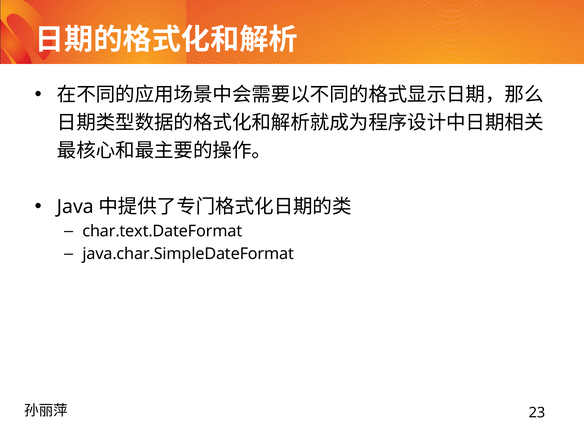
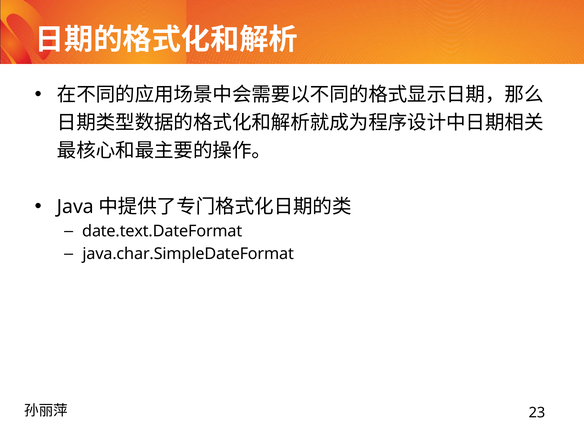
char.text.DateFormat: char.text.DateFormat -> date.text.DateFormat
